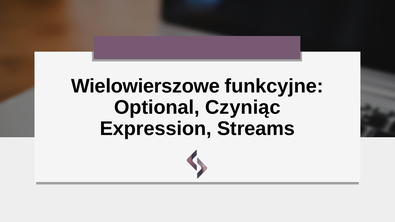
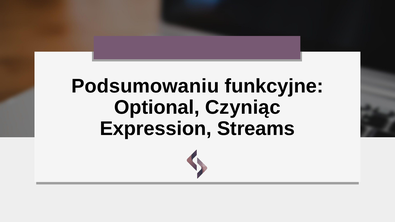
Wielowierszowe: Wielowierszowe -> Podsumowaniu
